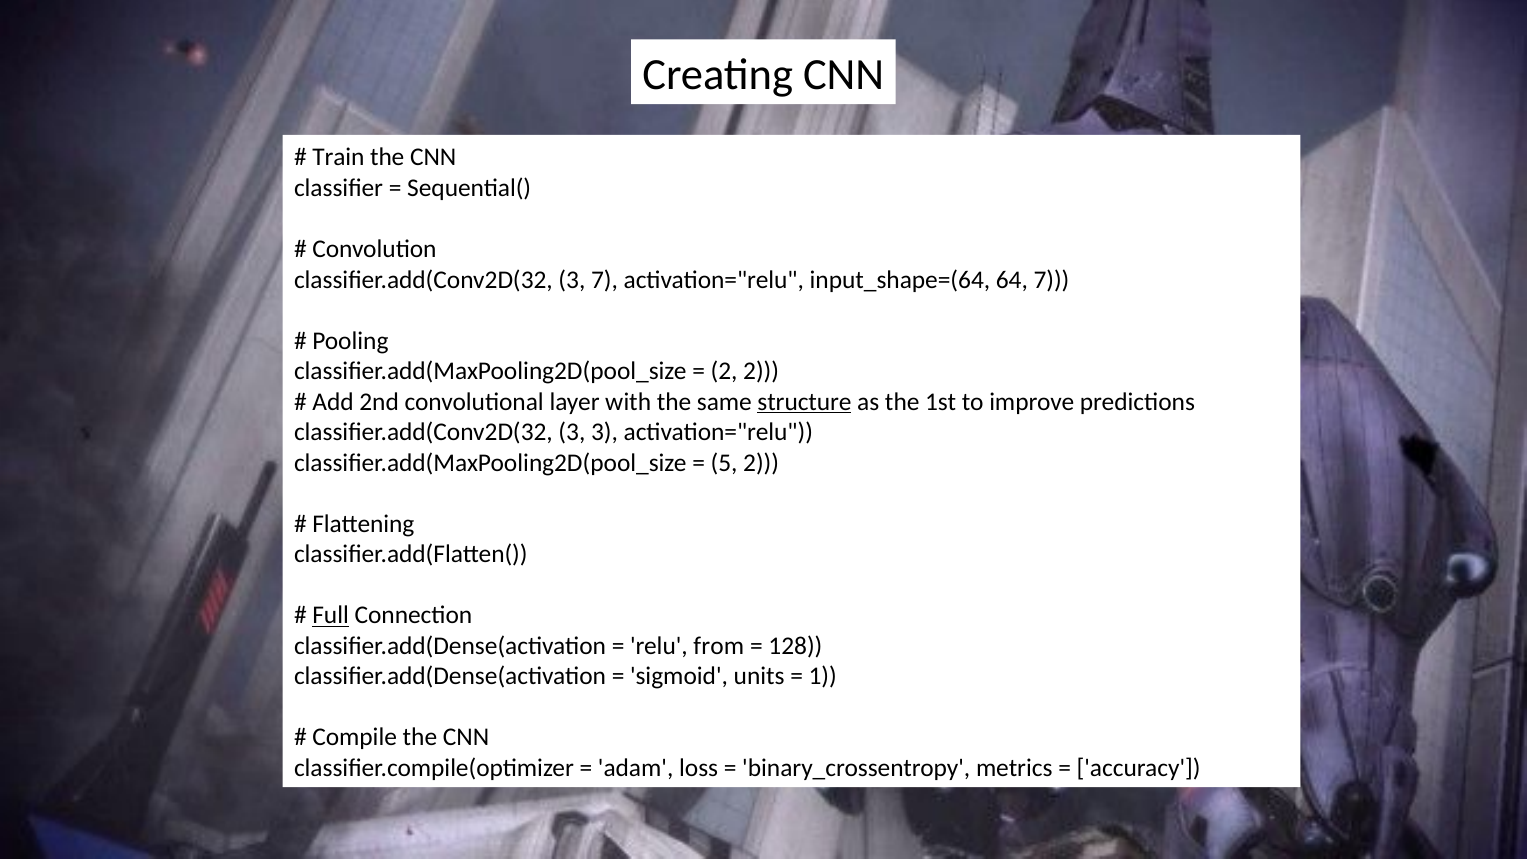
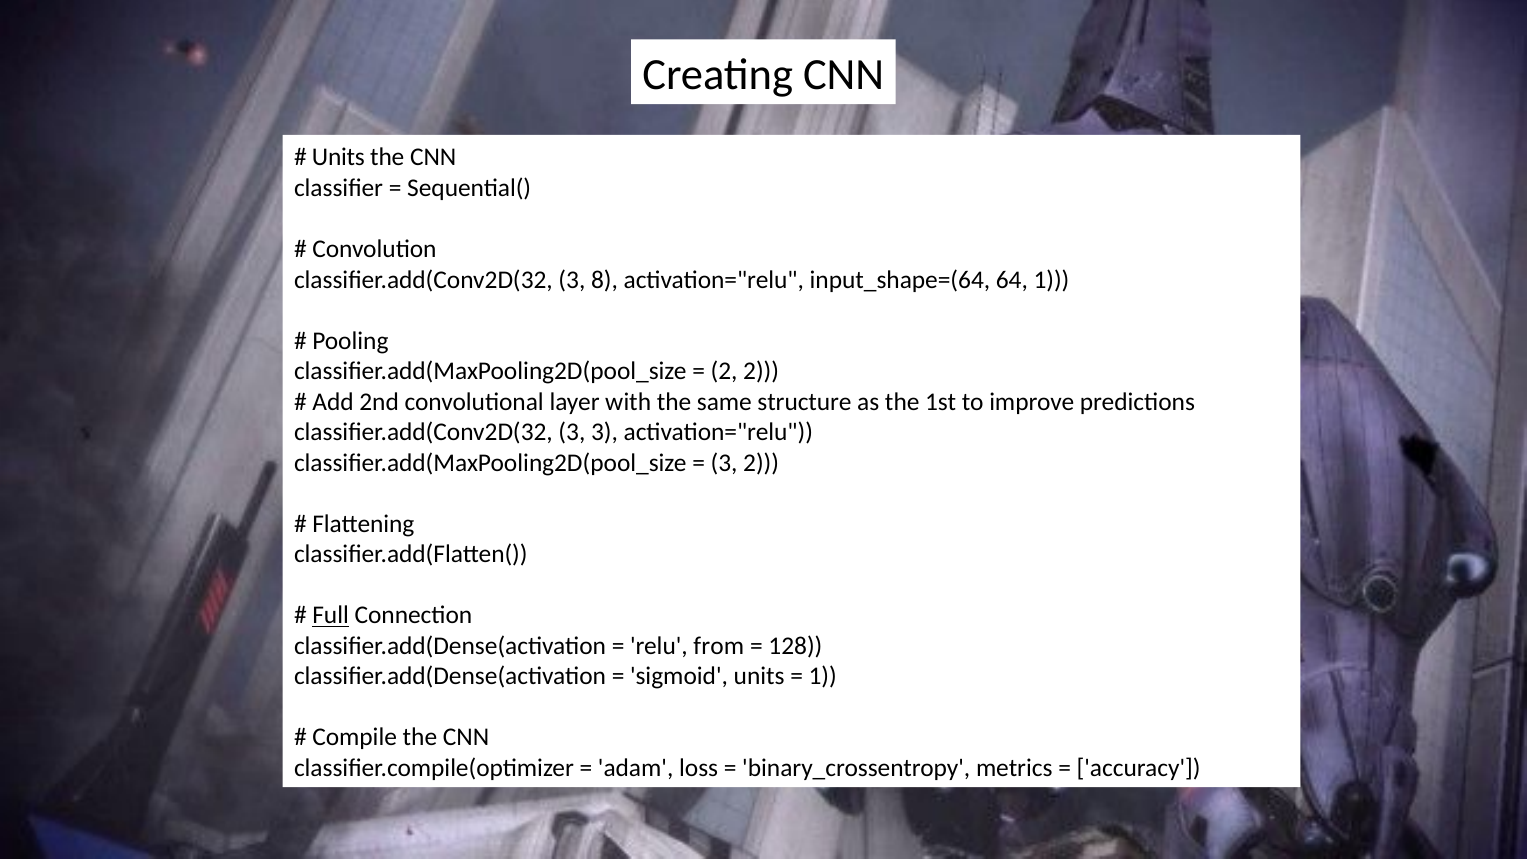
Train at (338, 157): Train -> Units
3 7: 7 -> 8
64 7: 7 -> 1
structure underline: present -> none
5 at (724, 463): 5 -> 3
